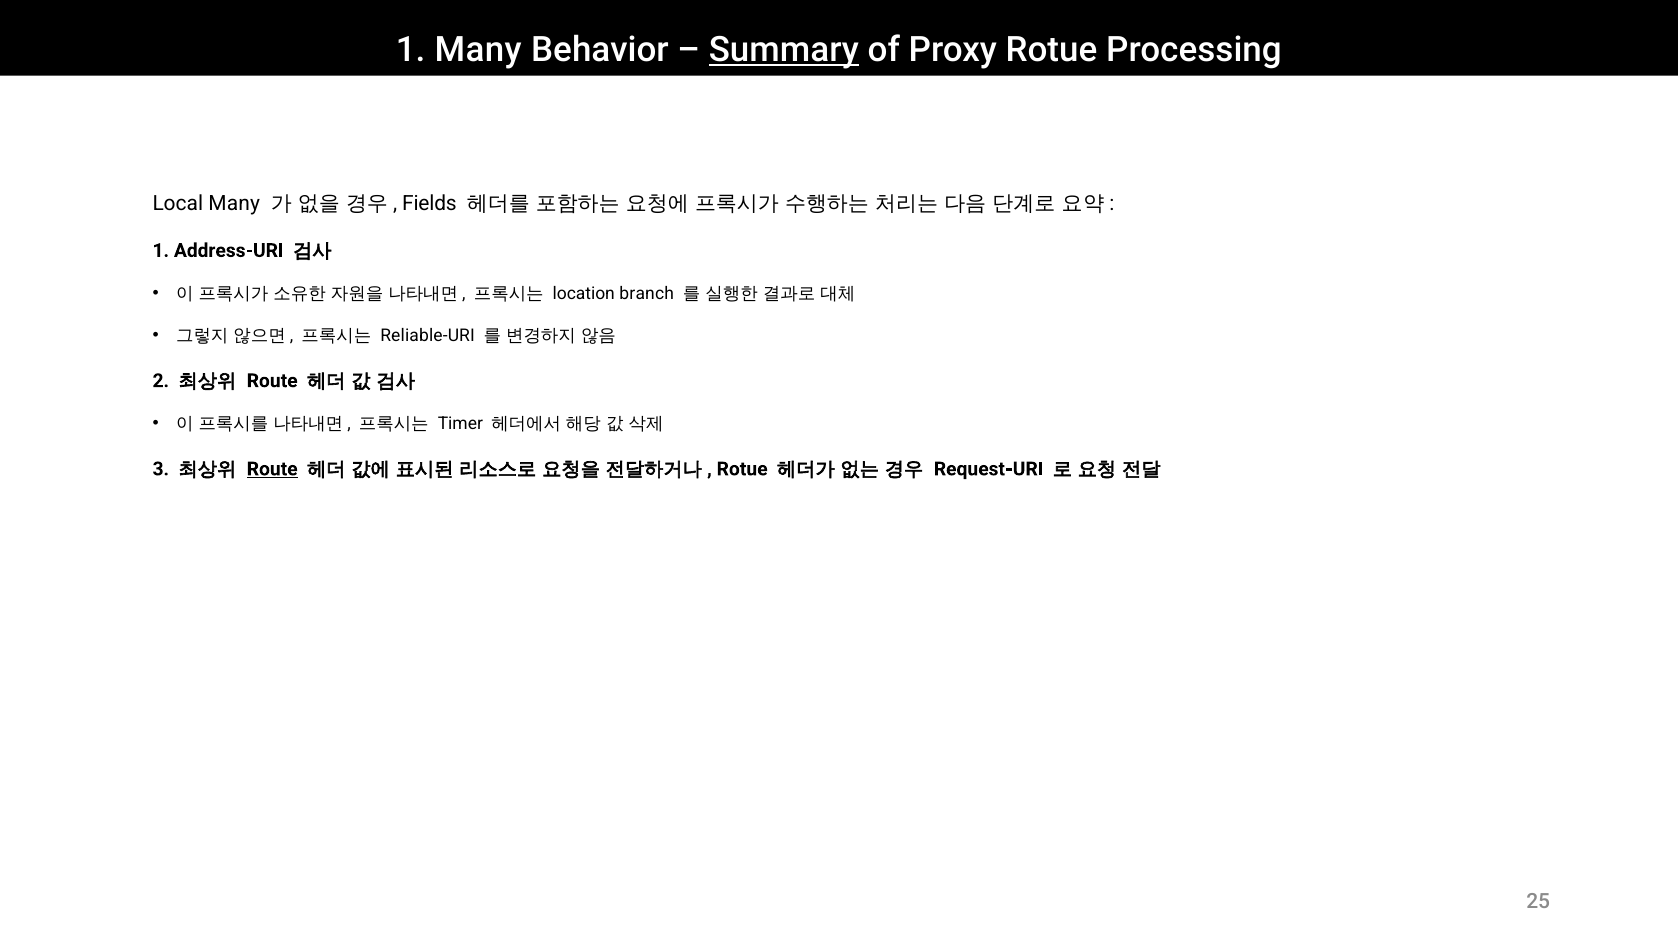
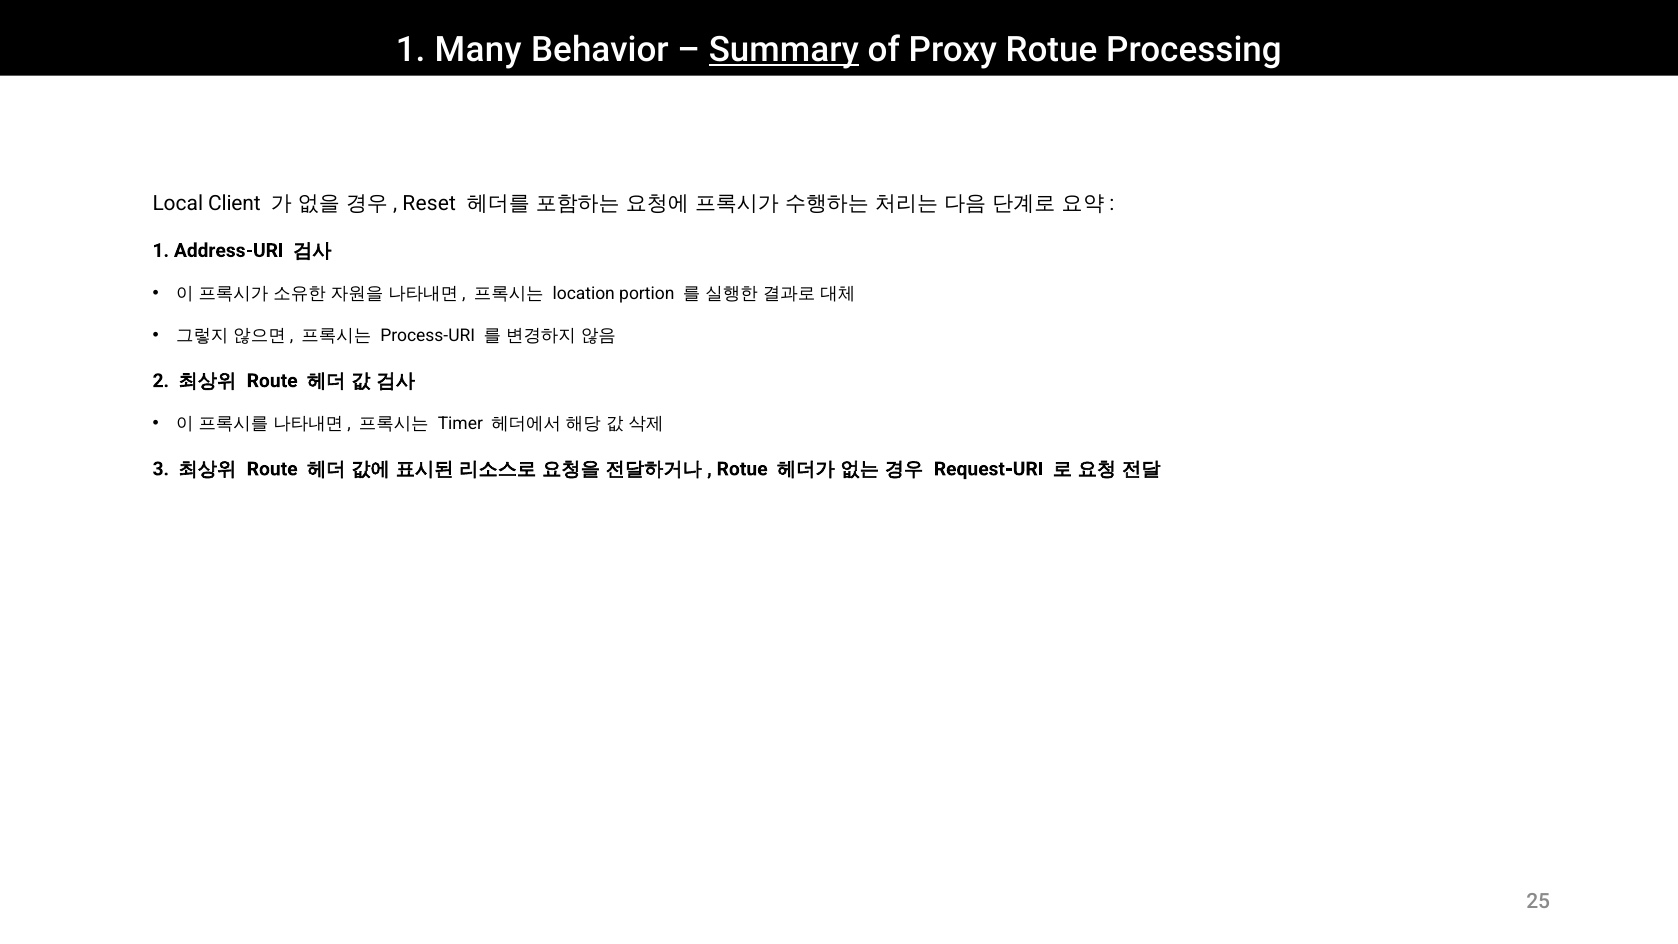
Local Many: Many -> Client
Fields: Fields -> Reset
branch: branch -> portion
Reliable-URI: Reliable-URI -> Process-URI
Route at (272, 469) underline: present -> none
